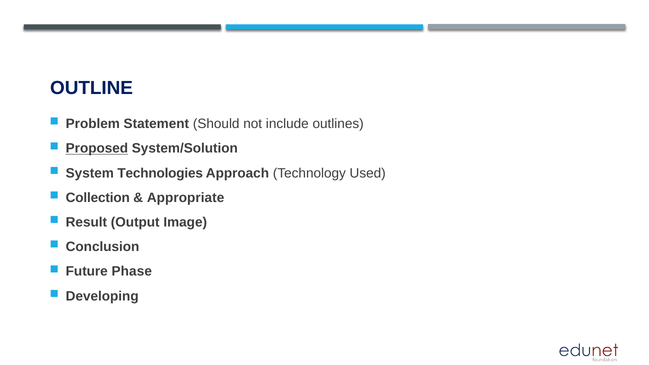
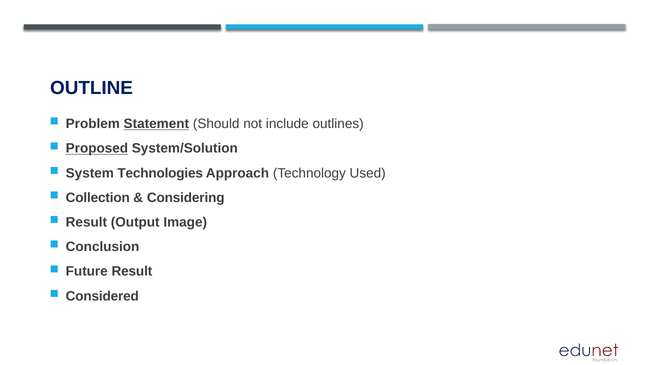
Statement underline: none -> present
Appropriate: Appropriate -> Considering
Future Phase: Phase -> Result
Developing: Developing -> Considered
